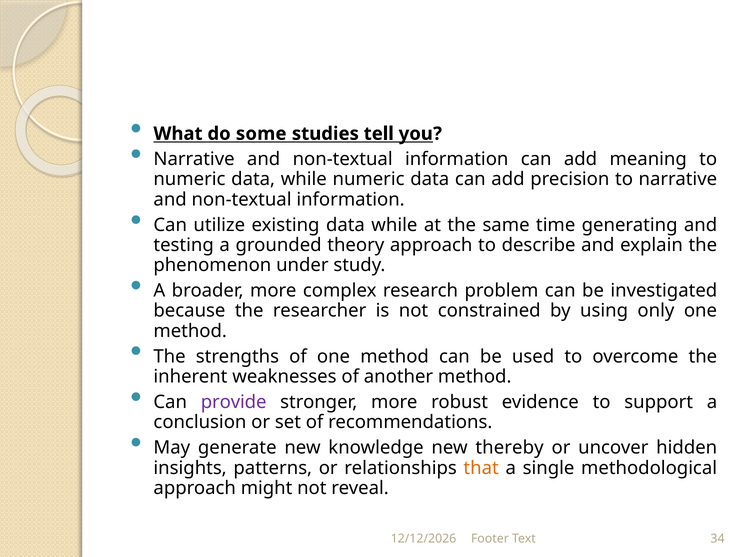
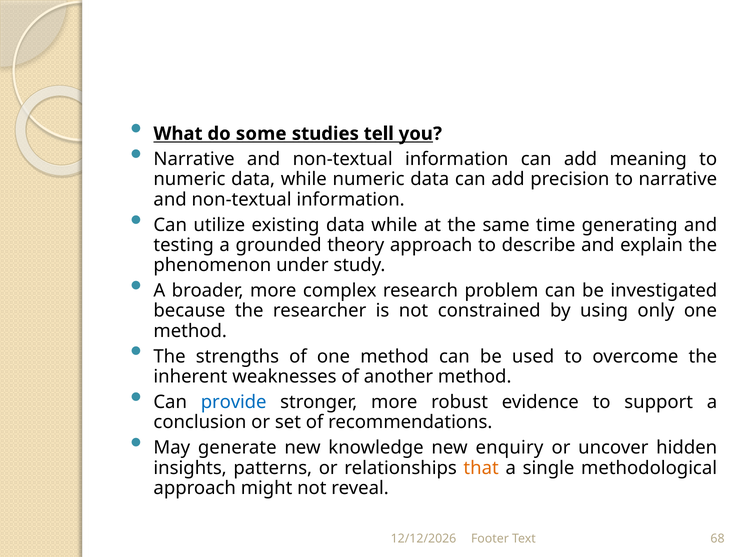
provide colour: purple -> blue
thereby: thereby -> enquiry
34: 34 -> 68
